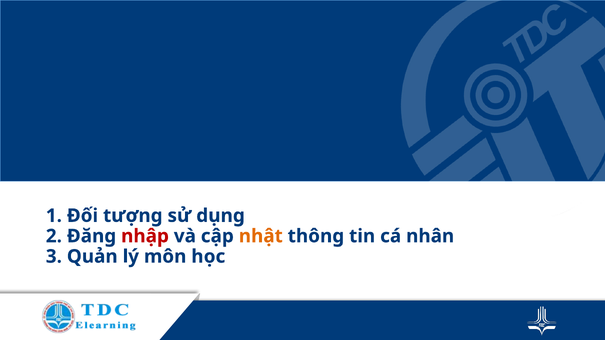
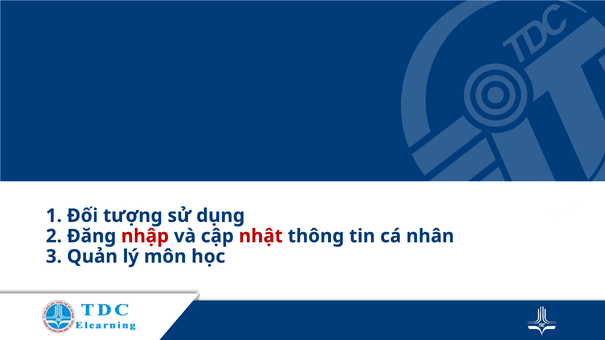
nhật colour: orange -> red
